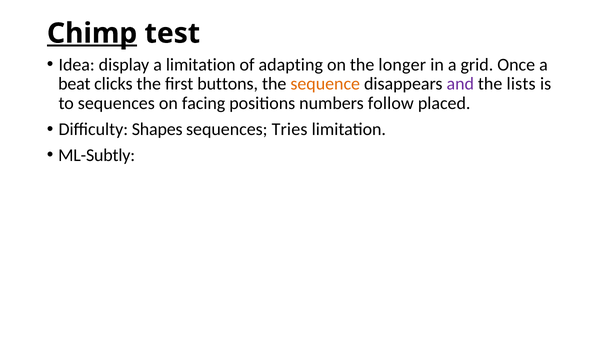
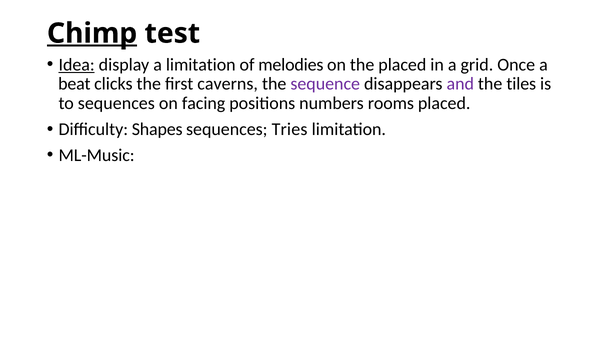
Idea underline: none -> present
adapting: adapting -> melodies
the longer: longer -> placed
buttons: buttons -> caverns
sequence colour: orange -> purple
lists: lists -> tiles
follow: follow -> rooms
ML-Subtly: ML-Subtly -> ML-Music
